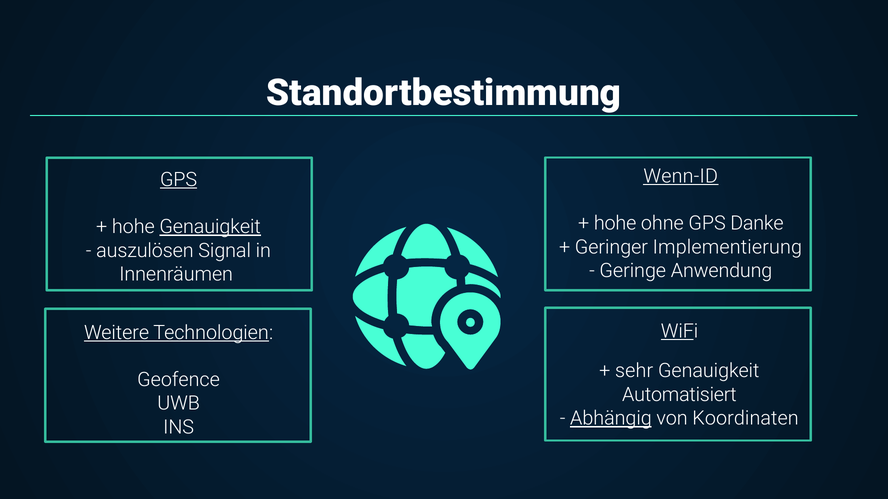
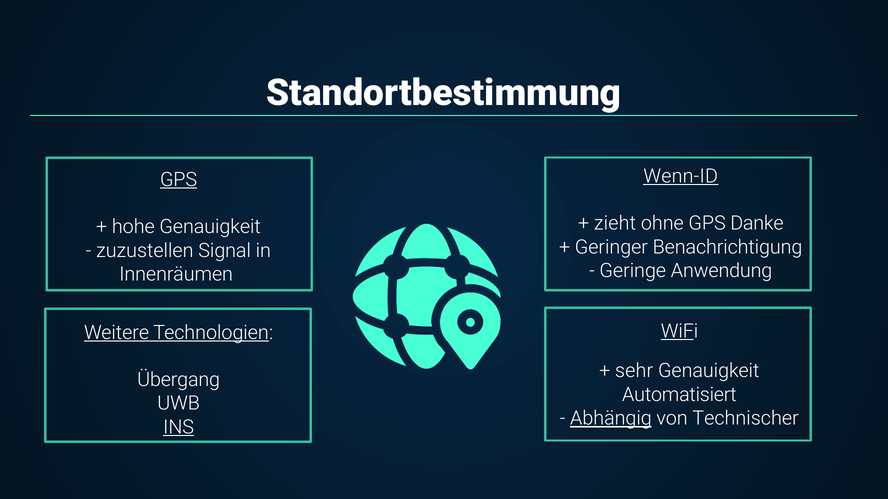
hohe at (615, 224): hohe -> zieht
Genauigkeit at (210, 227) underline: present -> none
Implementierung: Implementierung -> Benachrichtigung
auszulösen: auszulösen -> zuzustellen
Geofence: Geofence -> Übergang
Koordinaten: Koordinaten -> Technischer
INS underline: none -> present
